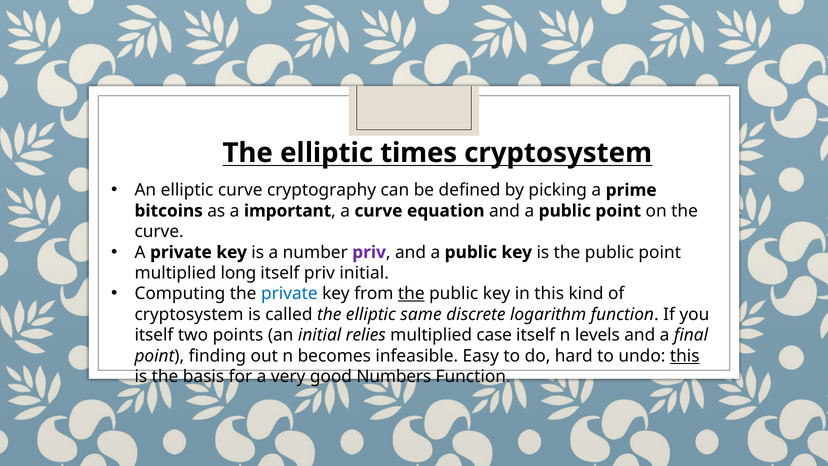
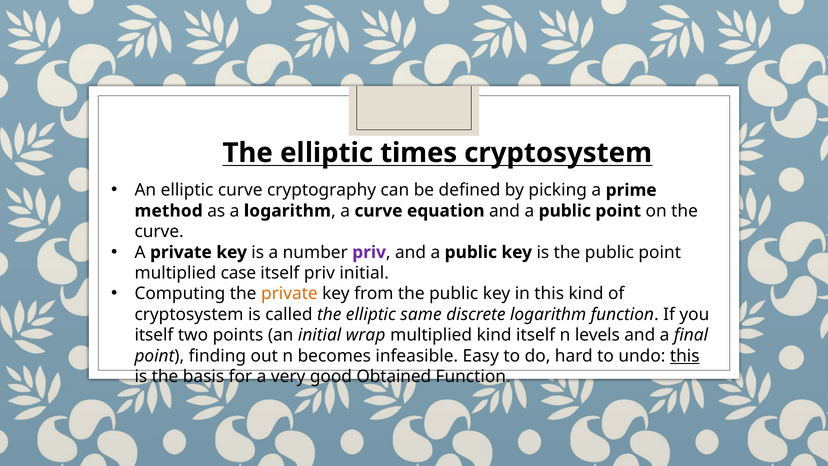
bitcoins: bitcoins -> method
a important: important -> logarithm
long: long -> case
private at (289, 294) colour: blue -> orange
the at (411, 294) underline: present -> none
relies: relies -> wrap
multiplied case: case -> kind
Numbers: Numbers -> Obtained
